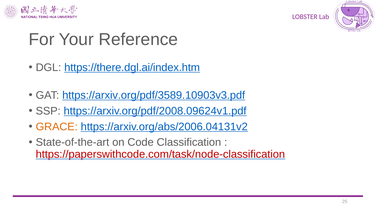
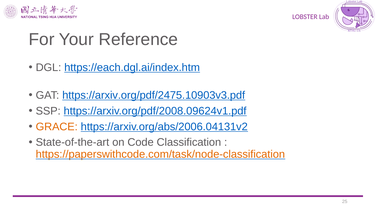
https://there.dgl.ai/index.htm: https://there.dgl.ai/index.htm -> https://each.dgl.ai/index.htm
https://arxiv.org/pdf/3589.10903v3.pdf: https://arxiv.org/pdf/3589.10903v3.pdf -> https://arxiv.org/pdf/2475.10903v3.pdf
https://paperswithcode.com/task/node-classification colour: red -> orange
